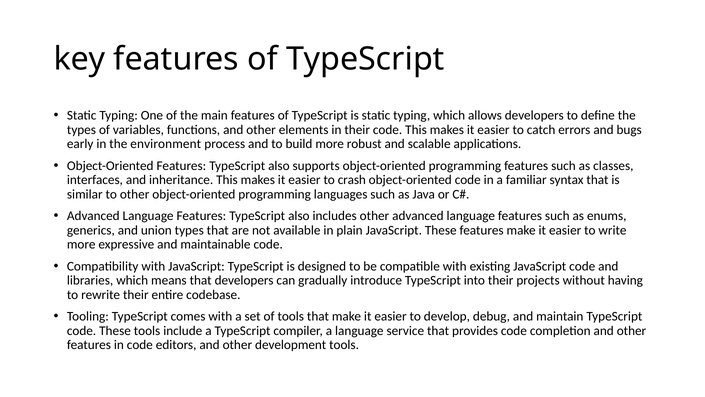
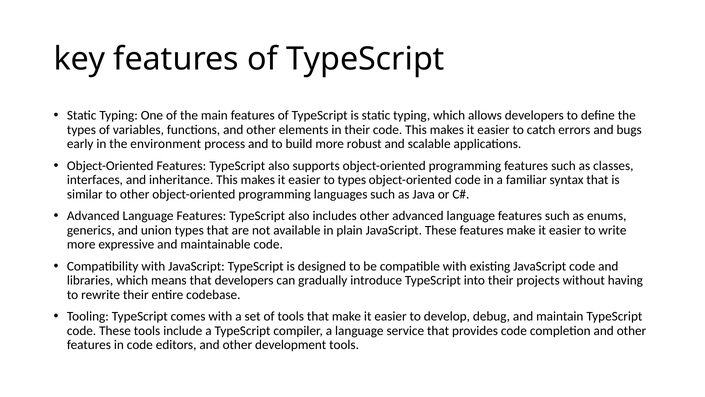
to crash: crash -> types
